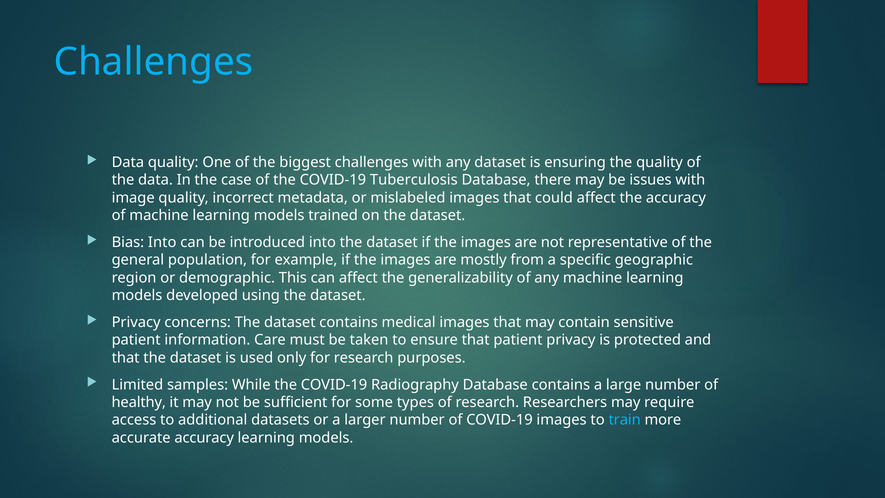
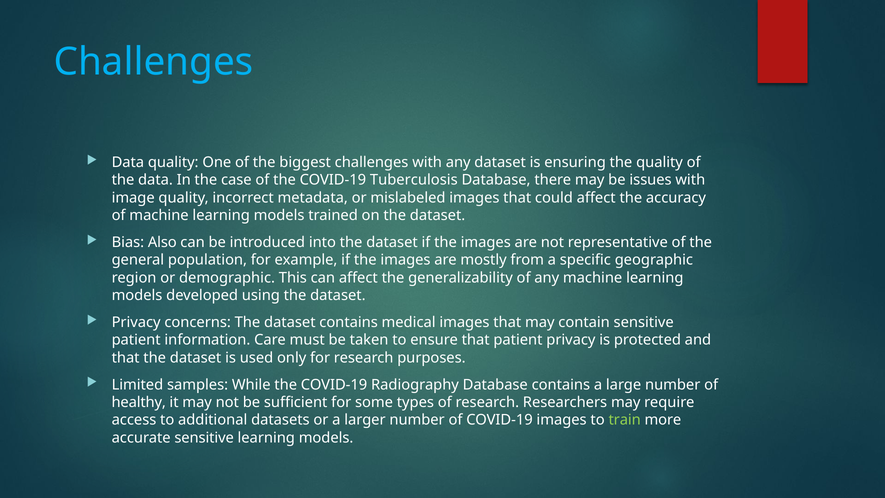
Bias Into: Into -> Also
train colour: light blue -> light green
accurate accuracy: accuracy -> sensitive
